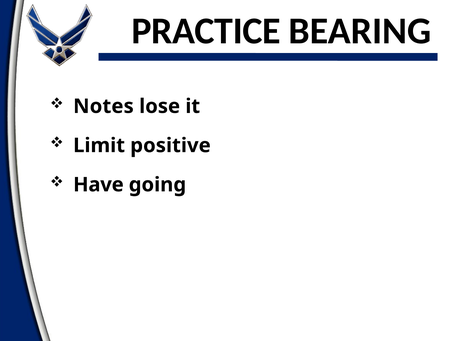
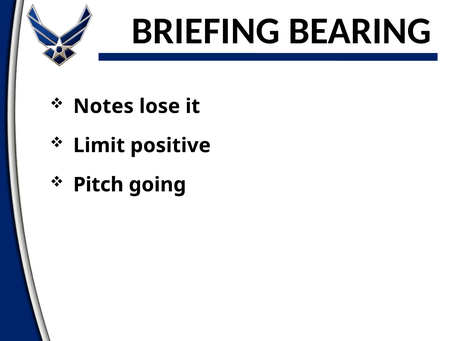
PRACTICE: PRACTICE -> BRIEFING
Have: Have -> Pitch
